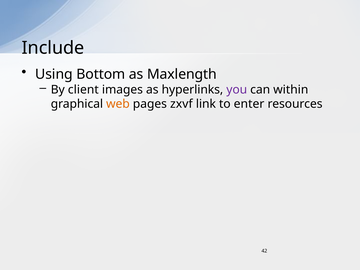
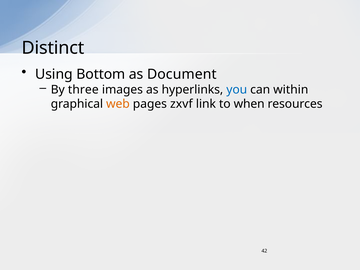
Include: Include -> Distinct
Maxlength: Maxlength -> Document
client: client -> three
you colour: purple -> blue
enter: enter -> when
